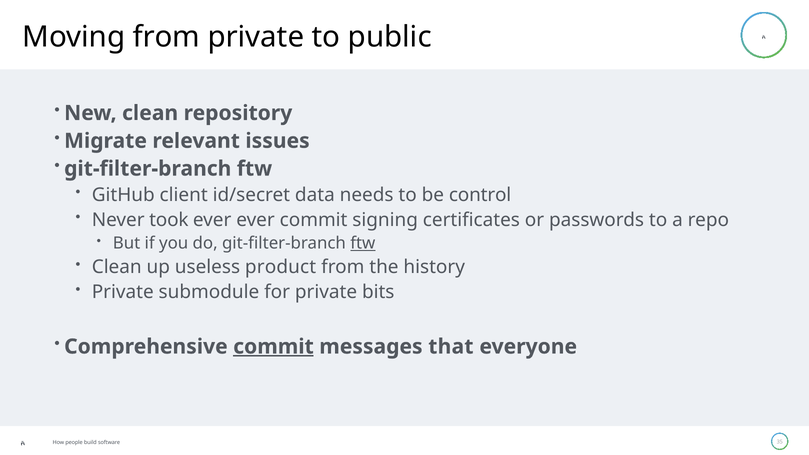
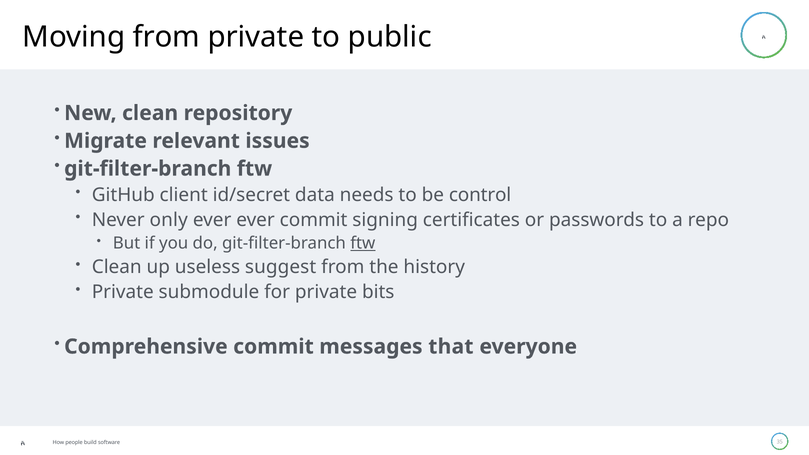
took: took -> only
product: product -> suggest
commit at (273, 347) underline: present -> none
